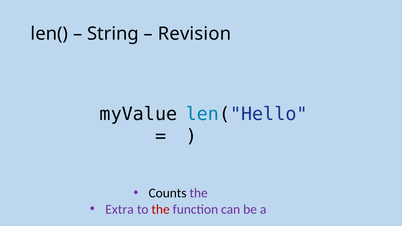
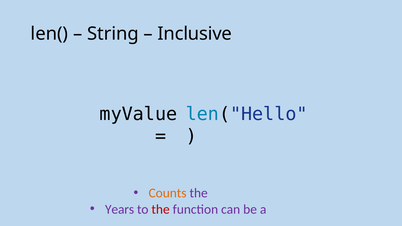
Revision: Revision -> Inclusive
Counts colour: black -> orange
Extra: Extra -> Years
